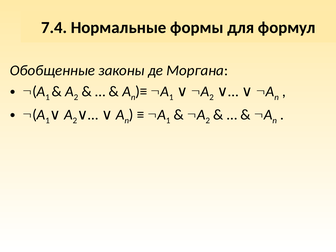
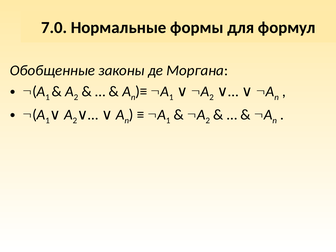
7.4: 7.4 -> 7.0
